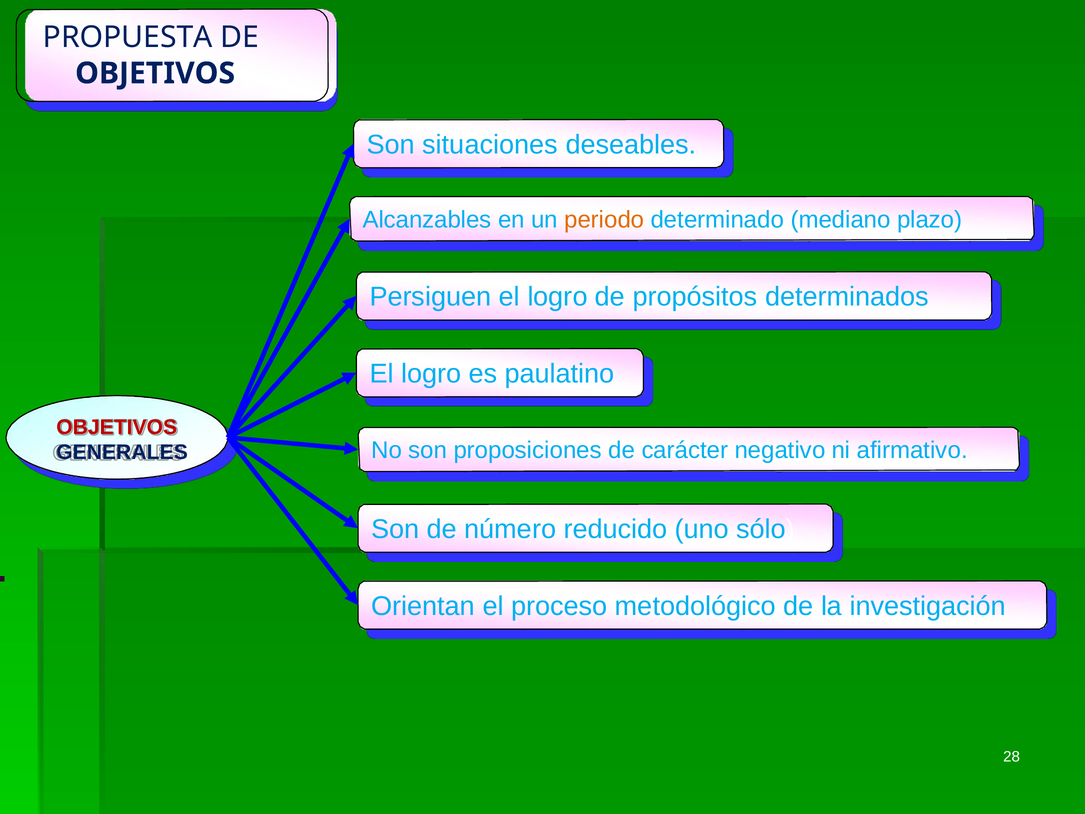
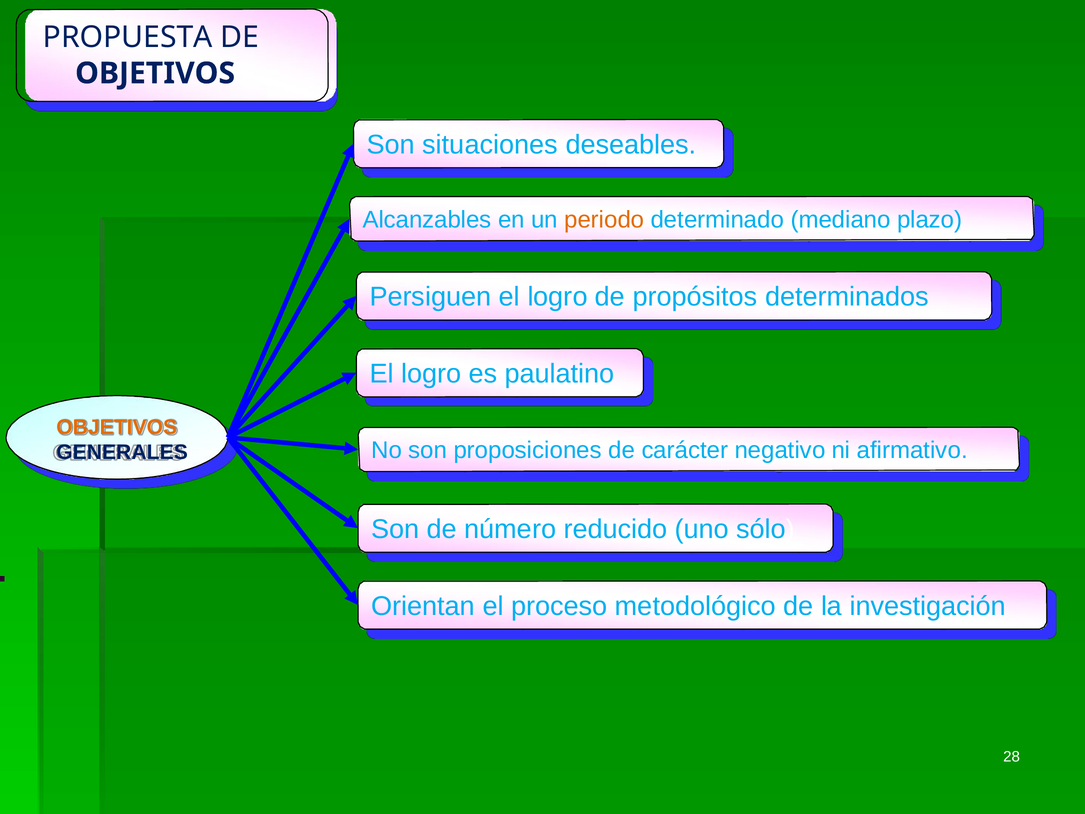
OBJETIVOS at (117, 427) colour: red -> orange
